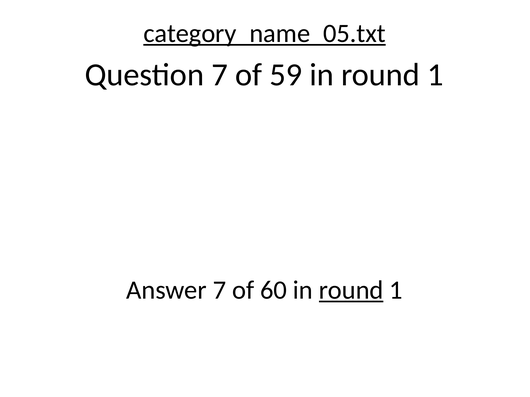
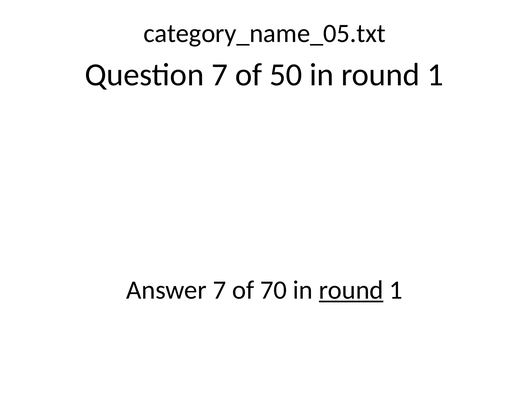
category_name_05.txt underline: present -> none
59: 59 -> 50
60: 60 -> 70
